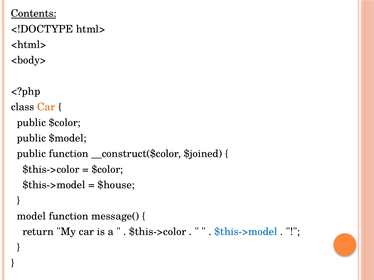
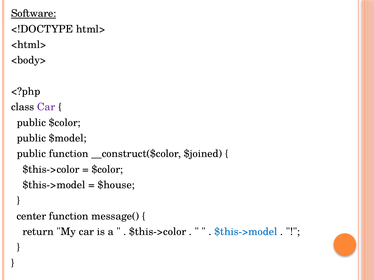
Contents: Contents -> Software
Car at (46, 107) colour: orange -> purple
model: model -> center
